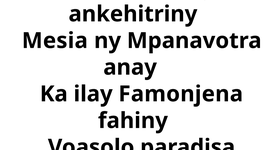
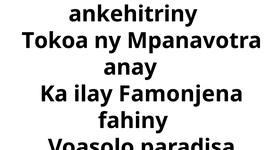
Mesia: Mesia -> Tokoa
